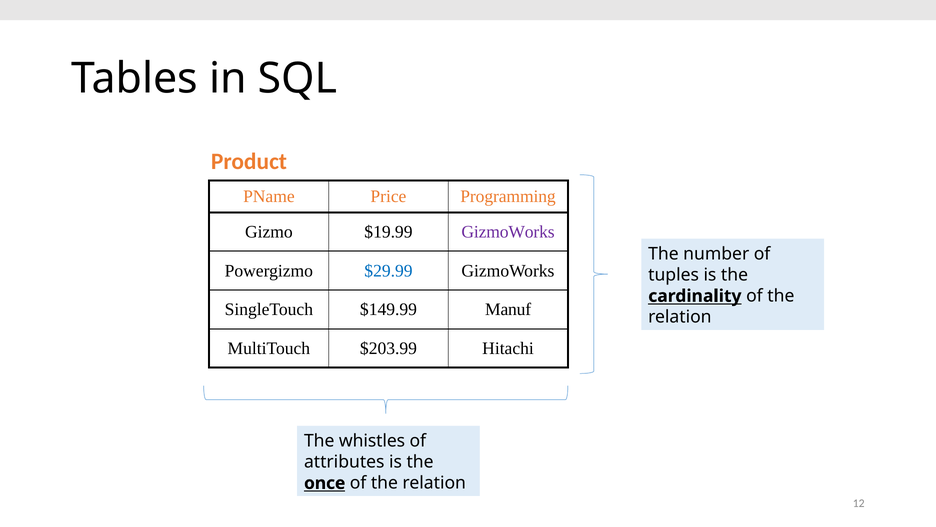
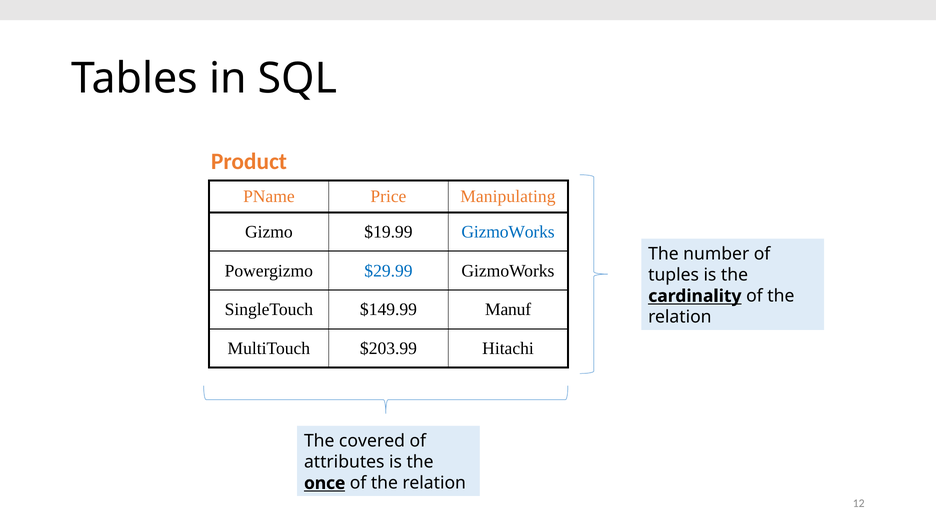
Programming: Programming -> Manipulating
GizmoWorks at (508, 232) colour: purple -> blue
whistles: whistles -> covered
